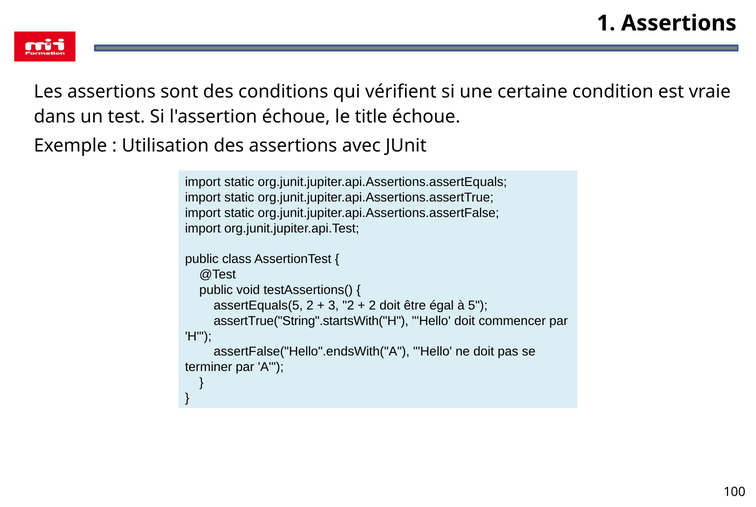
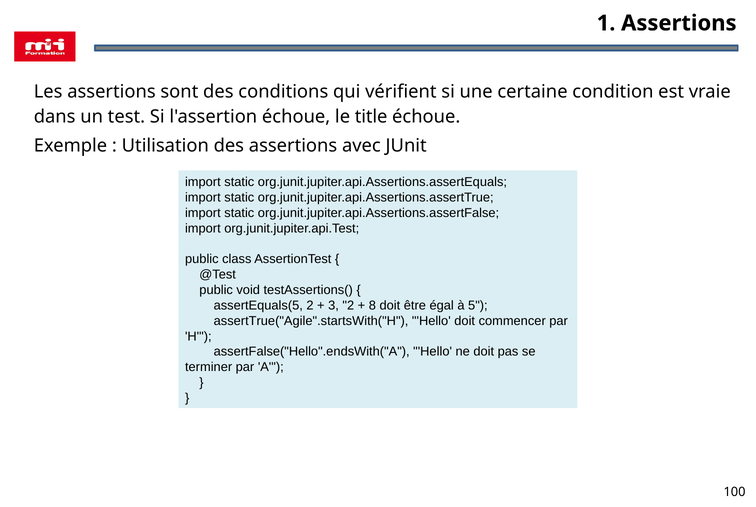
2 at (372, 305): 2 -> 8
assertTrue("String".startsWith("H: assertTrue("String".startsWith("H -> assertTrue("Agile".startsWith("H
